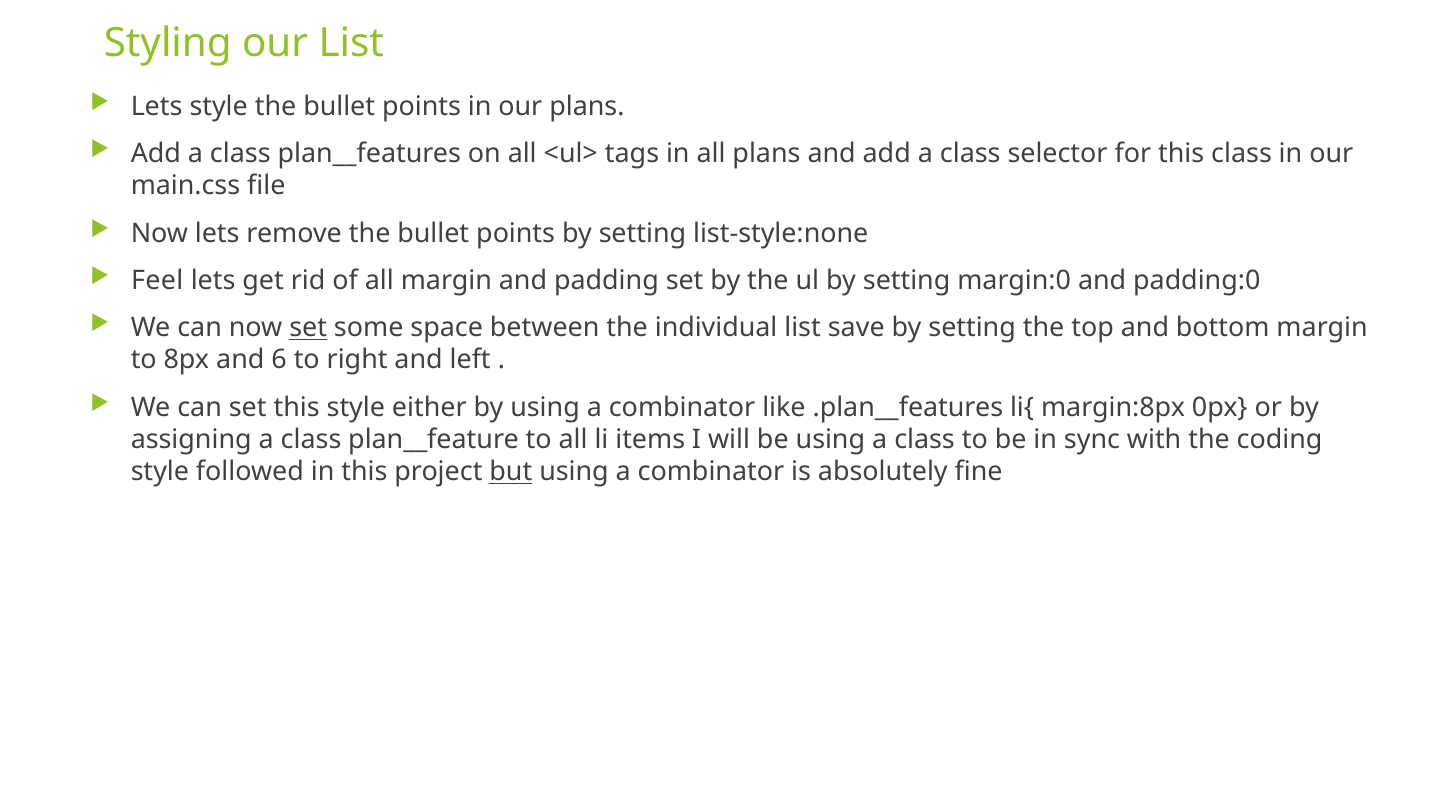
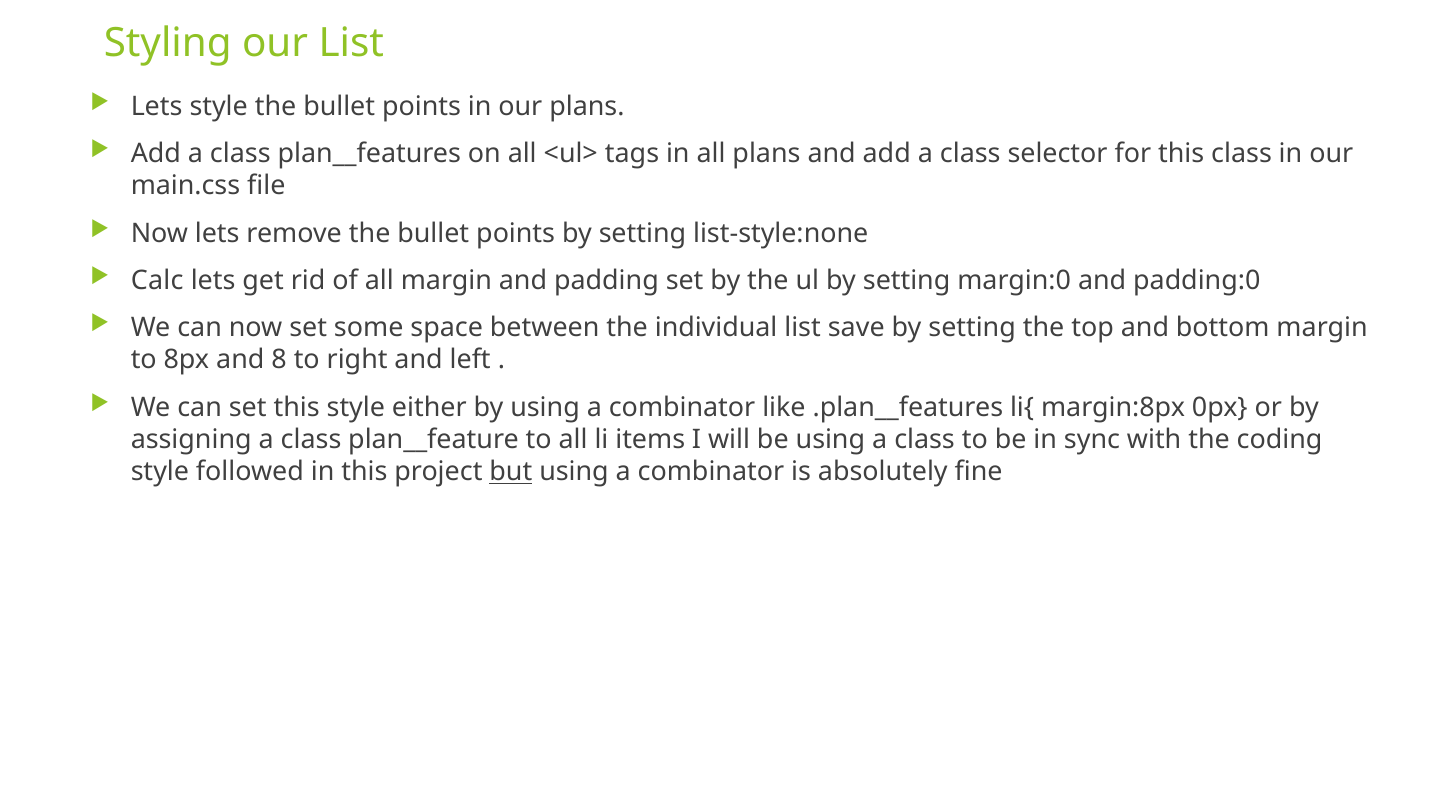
Feel: Feel -> Calc
set at (308, 328) underline: present -> none
6: 6 -> 8
